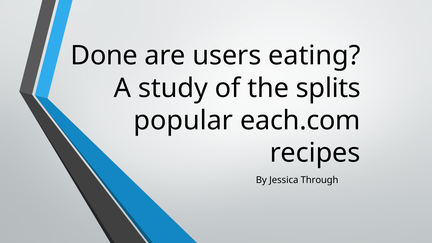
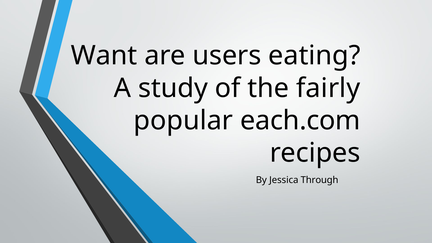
Done: Done -> Want
splits: splits -> fairly
